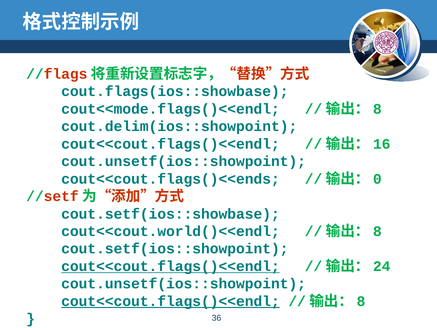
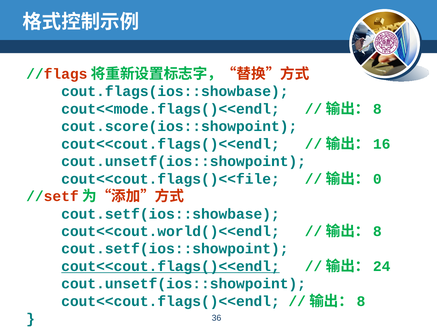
cout.delim(ios::showpoint: cout.delim(ios::showpoint -> cout.score(ios::showpoint
cout<<cout.flags()<<ends: cout<<cout.flags()<<ends -> cout<<cout.flags()<<file
cout<<cout.flags()<<endl at (170, 301) underline: present -> none
